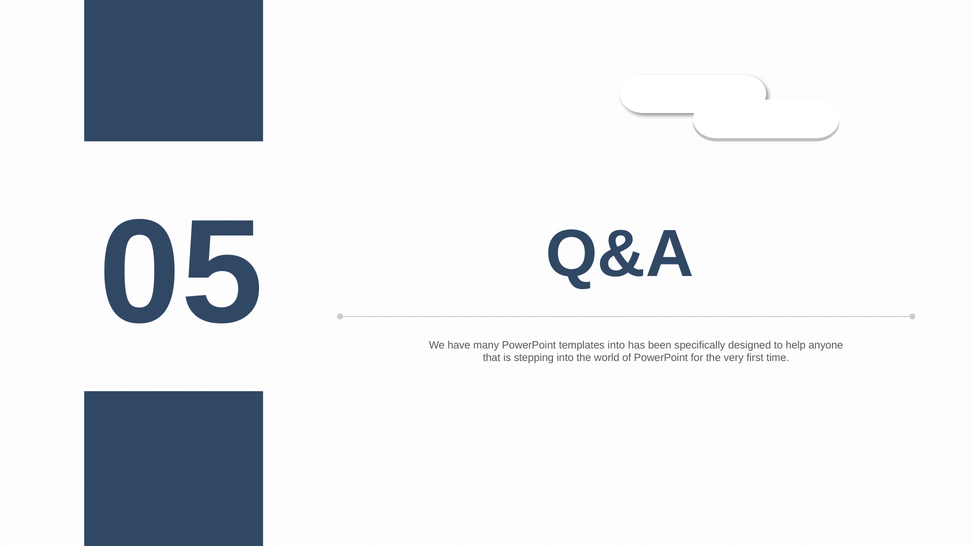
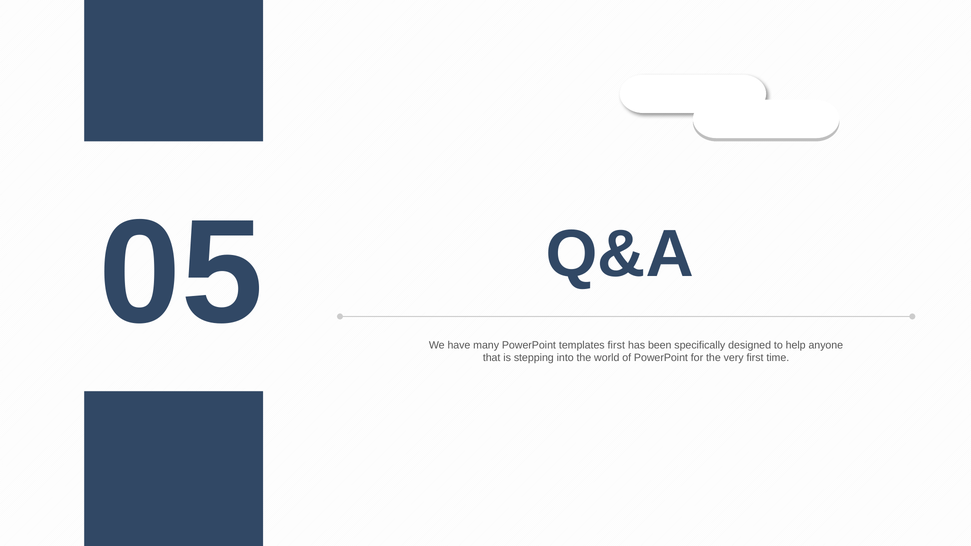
templates into: into -> first
